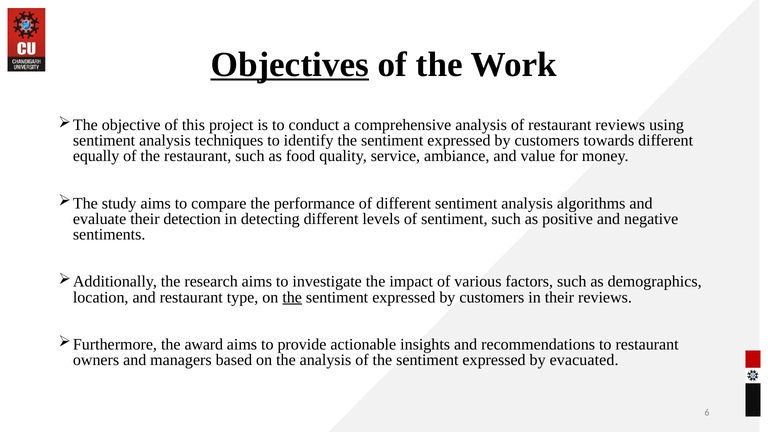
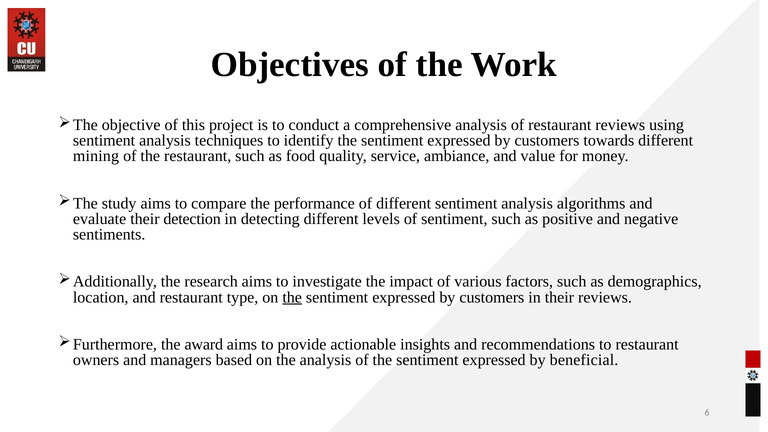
Objectives underline: present -> none
equally: equally -> mining
evacuated: evacuated -> beneficial
